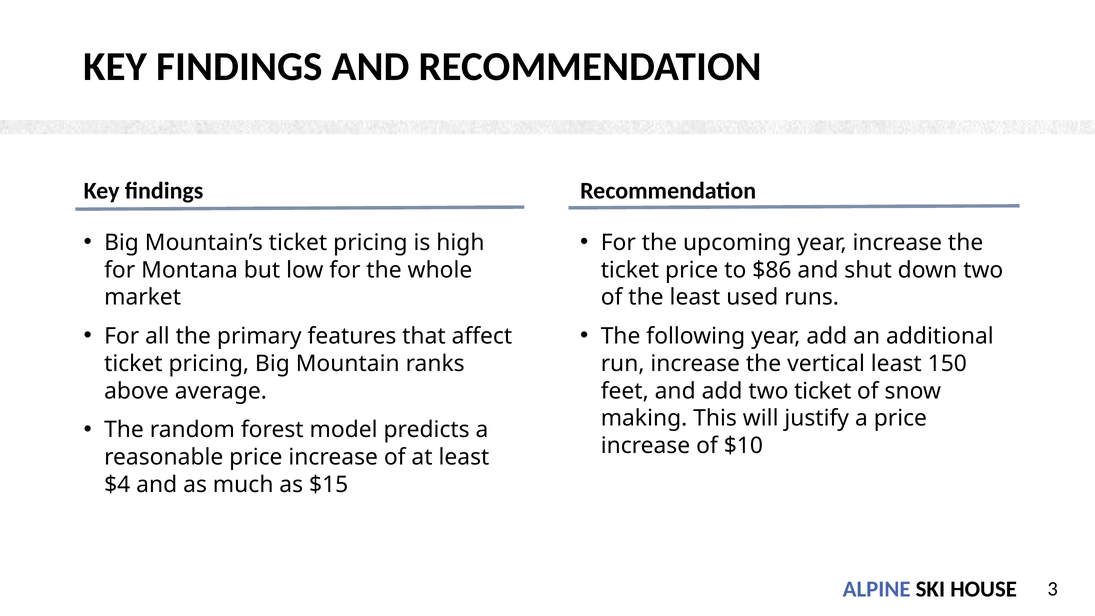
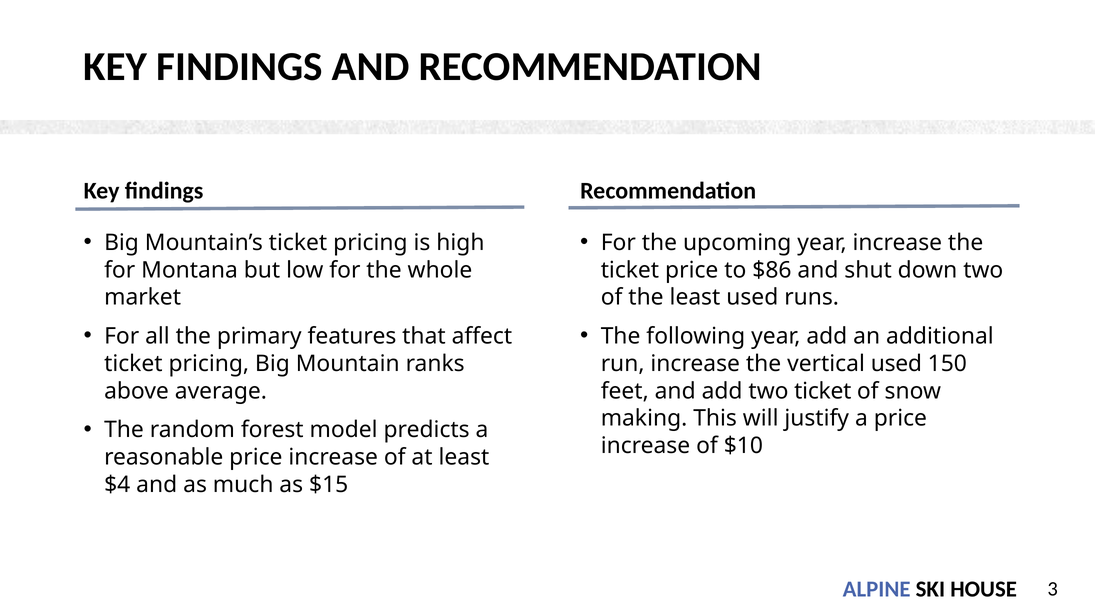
vertical least: least -> used
